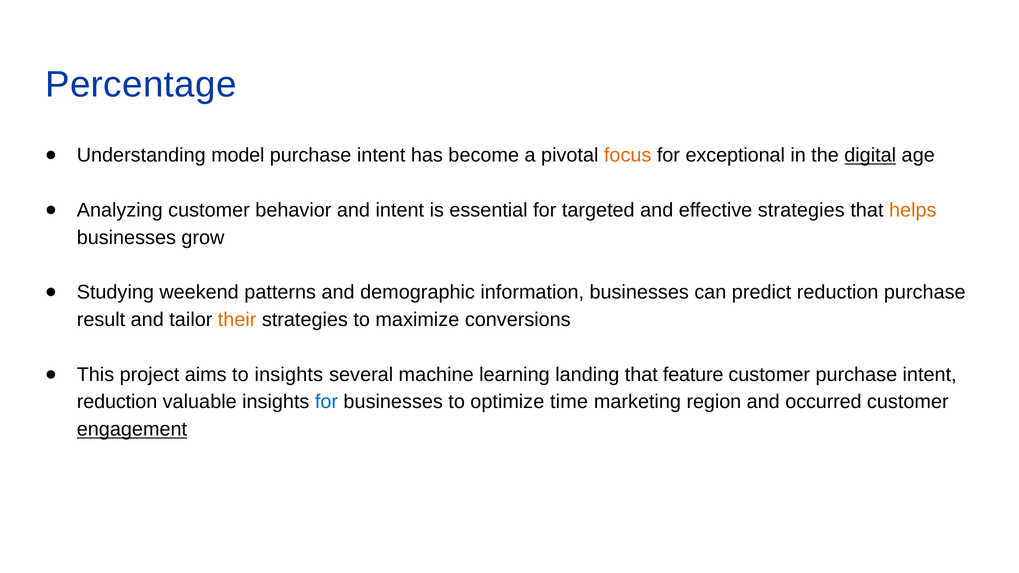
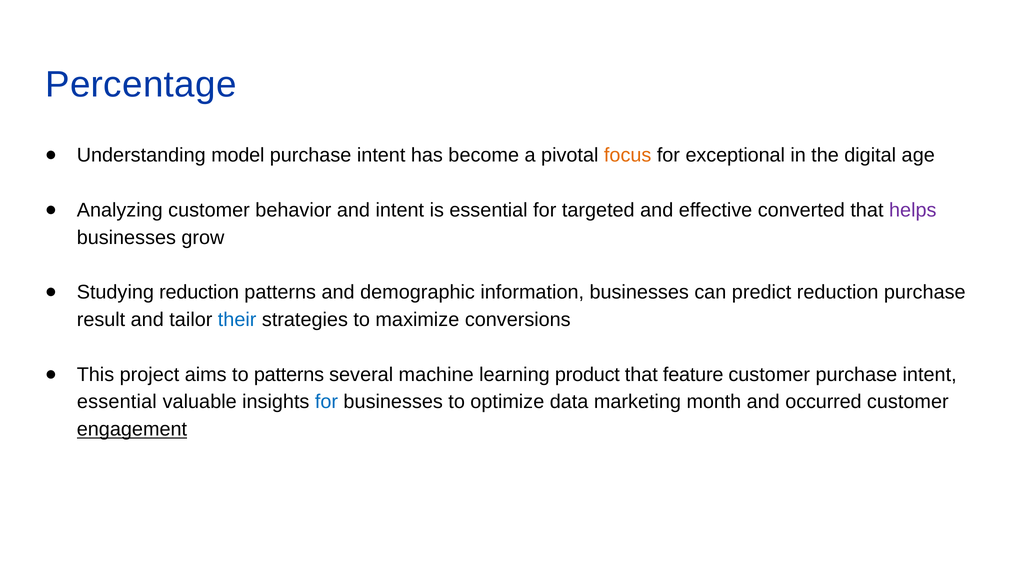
digital underline: present -> none
effective strategies: strategies -> converted
helps colour: orange -> purple
Studying weekend: weekend -> reduction
their colour: orange -> blue
to insights: insights -> patterns
landing: landing -> product
reduction at (117, 402): reduction -> essential
time: time -> data
region: region -> month
